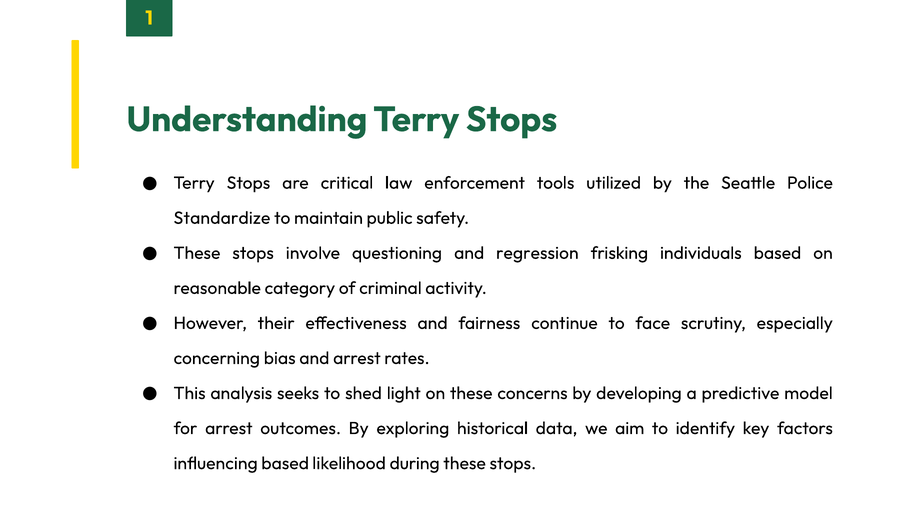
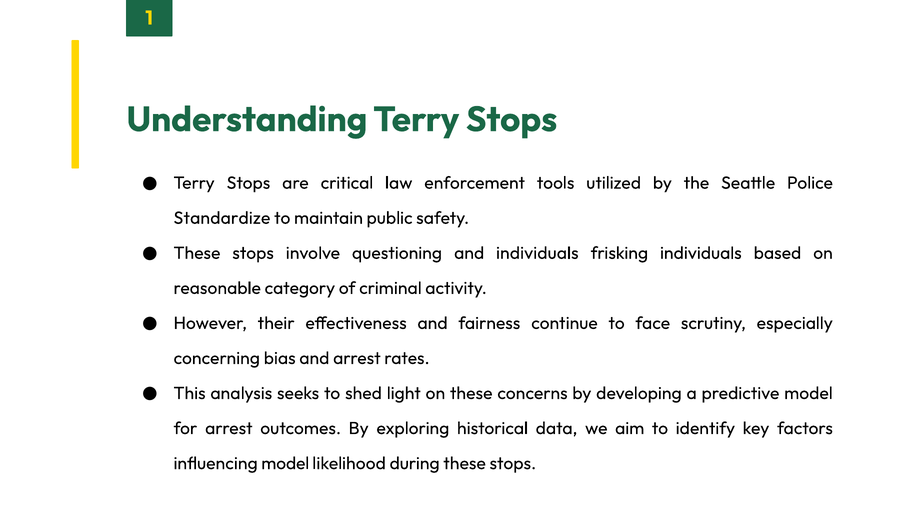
and regression: regression -> individuals
influencing based: based -> model
